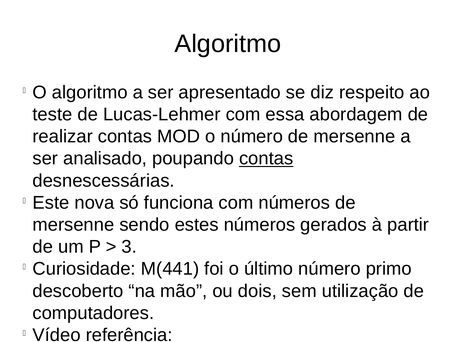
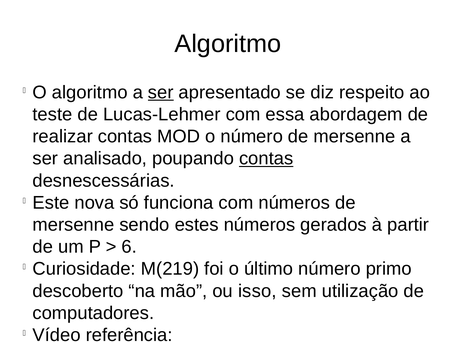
ser at (161, 92) underline: none -> present
3: 3 -> 6
M(441: M(441 -> M(219
dois: dois -> isso
